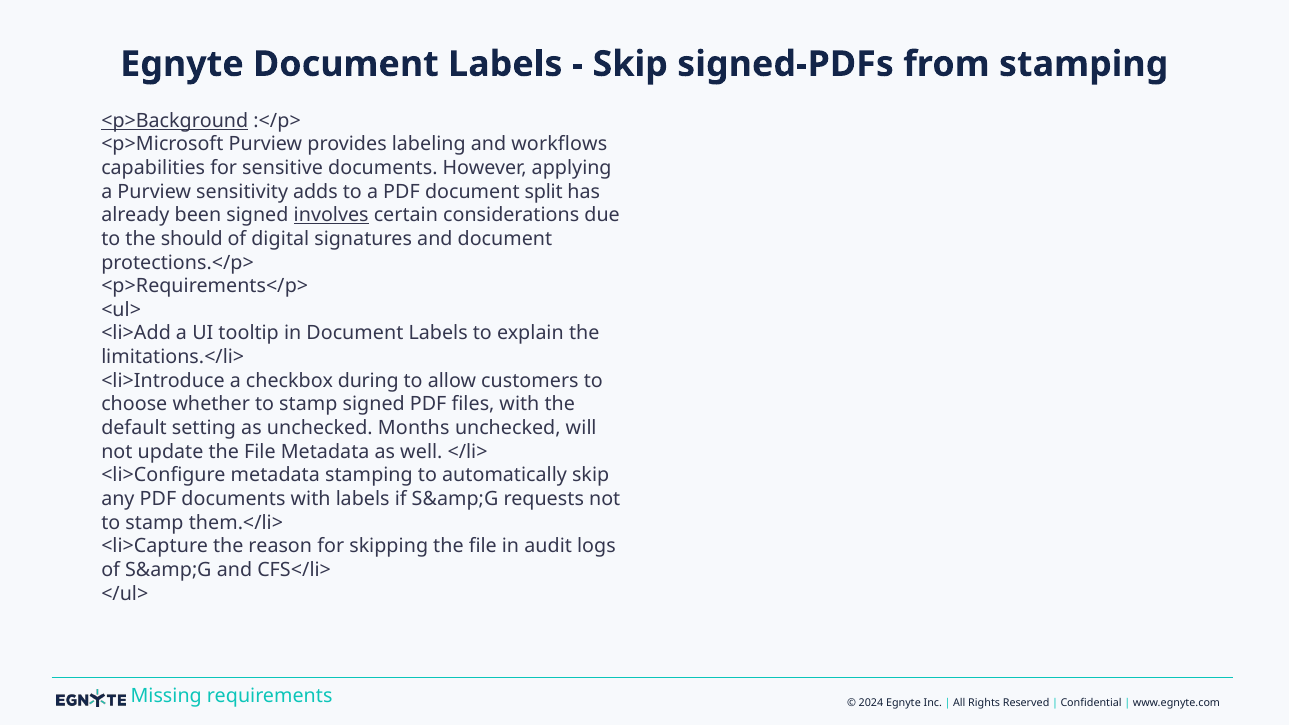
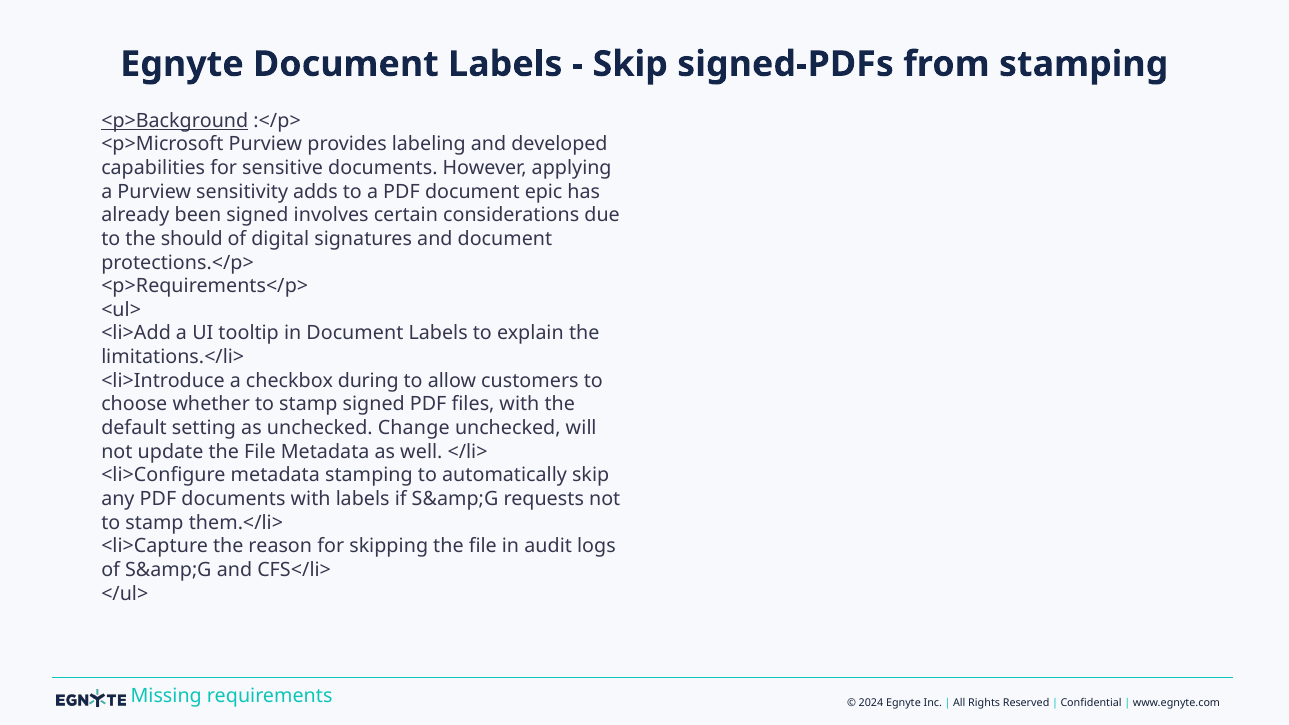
workflows: workflows -> developed
split: split -> epic
involves underline: present -> none
Months: Months -> Change
